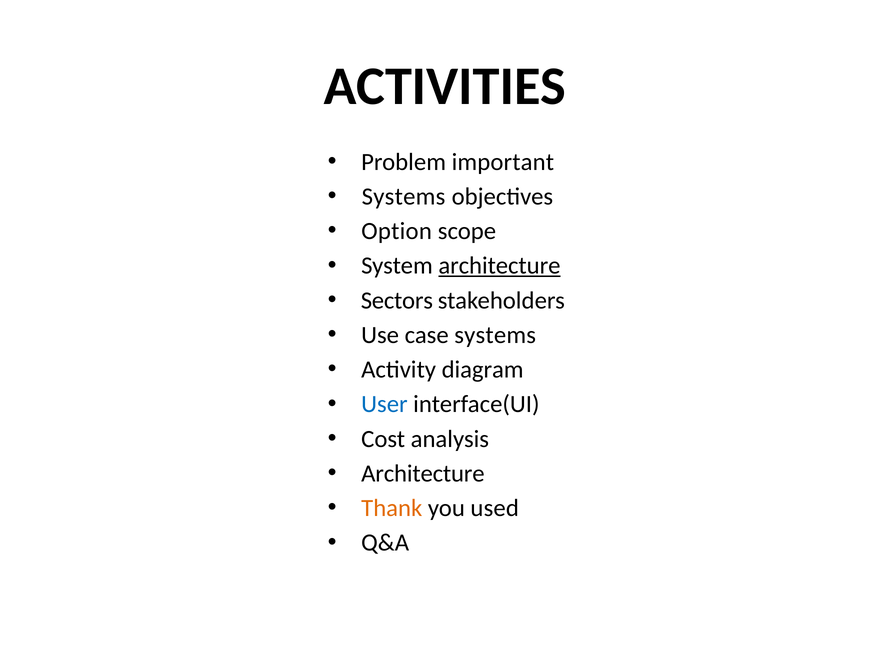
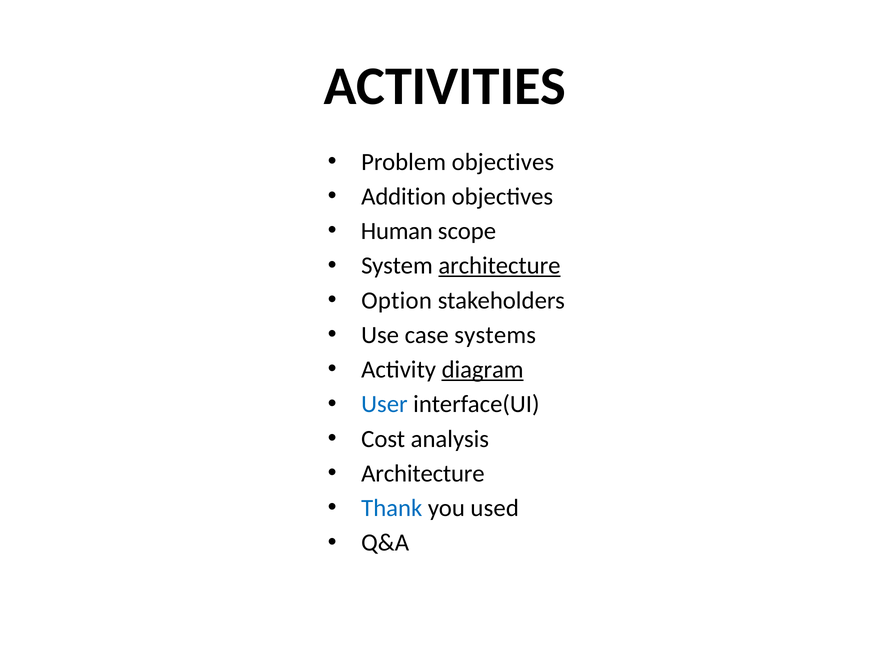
Problem important: important -> objectives
Systems at (404, 197): Systems -> Addition
Option: Option -> Human
Sectors: Sectors -> Option
diagram underline: none -> present
Thank colour: orange -> blue
